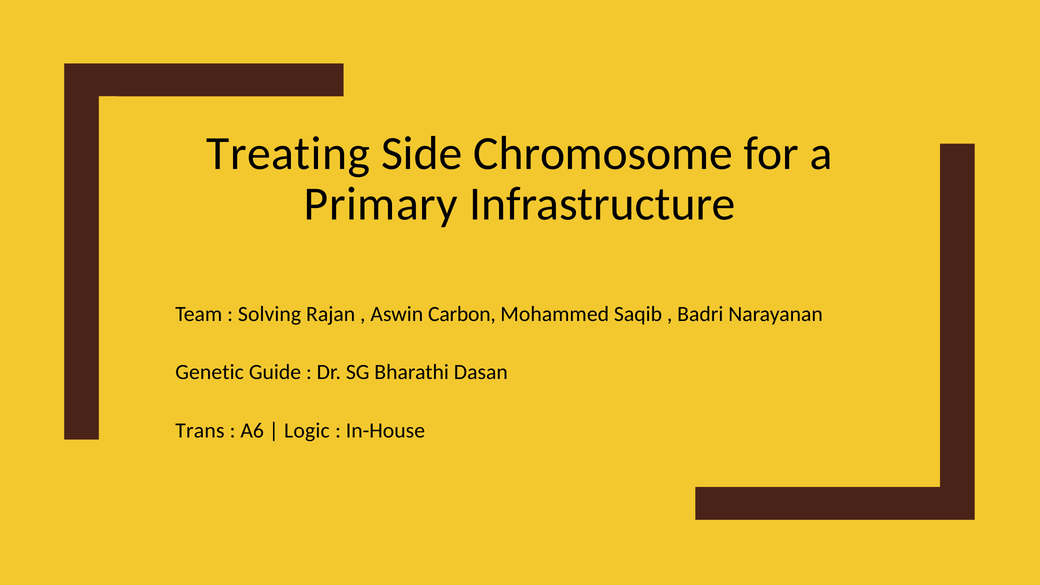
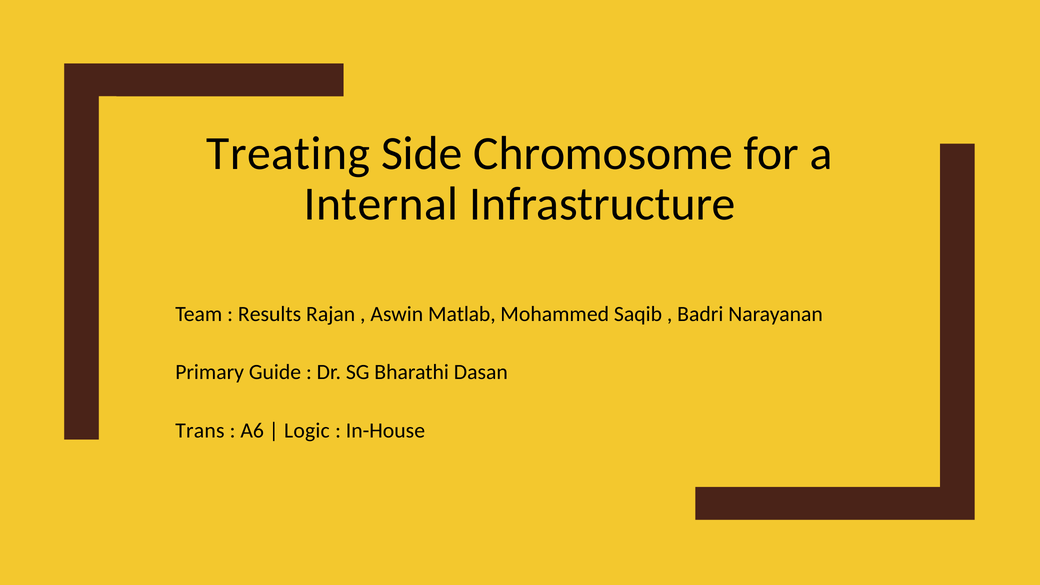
Primary: Primary -> Internal
Solving: Solving -> Results
Carbon: Carbon -> Matlab
Genetic: Genetic -> Primary
